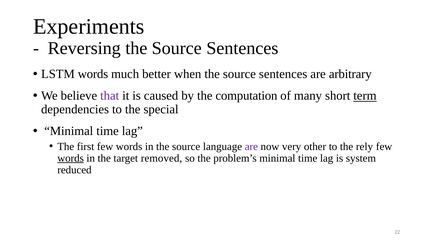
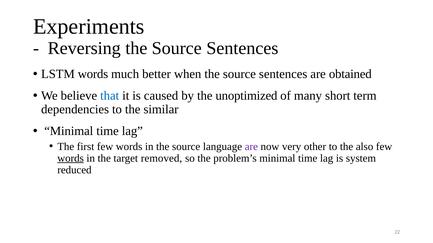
arbitrary: arbitrary -> obtained
that colour: purple -> blue
computation: computation -> unoptimized
term underline: present -> none
special: special -> similar
rely: rely -> also
